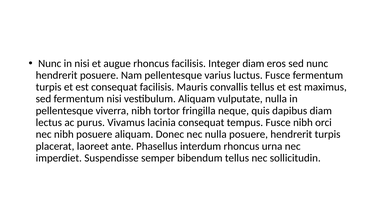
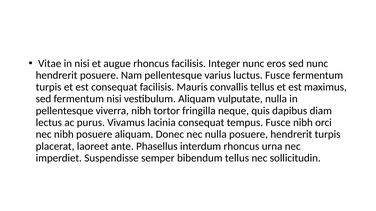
Nunc at (50, 64): Nunc -> Vitae
Integer diam: diam -> nunc
